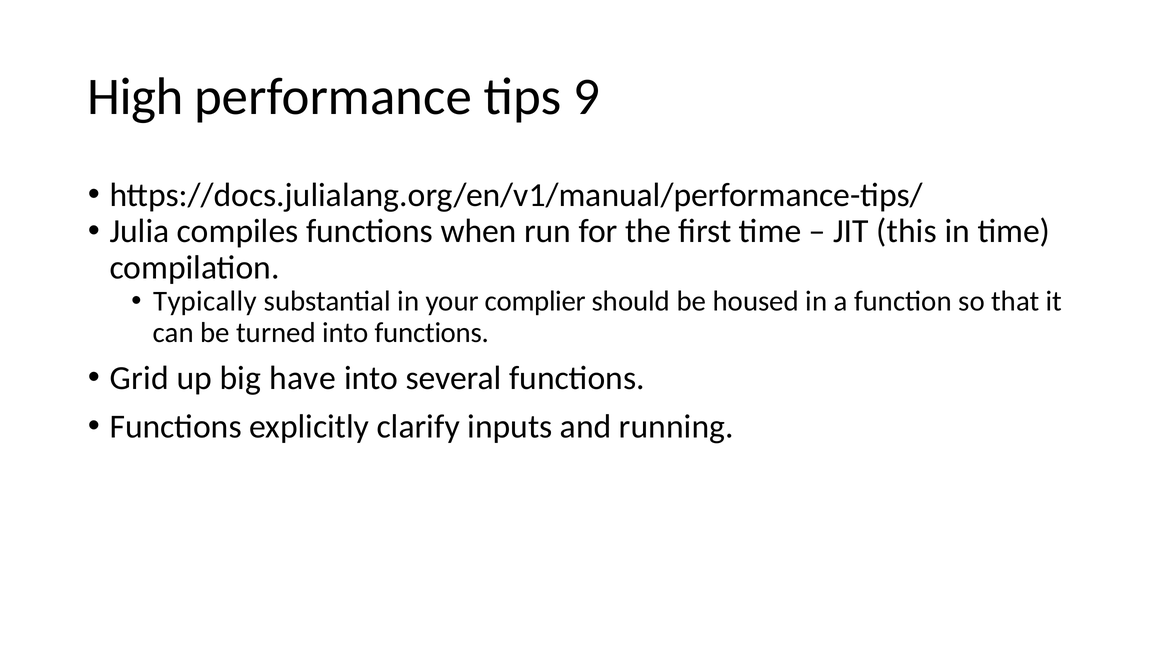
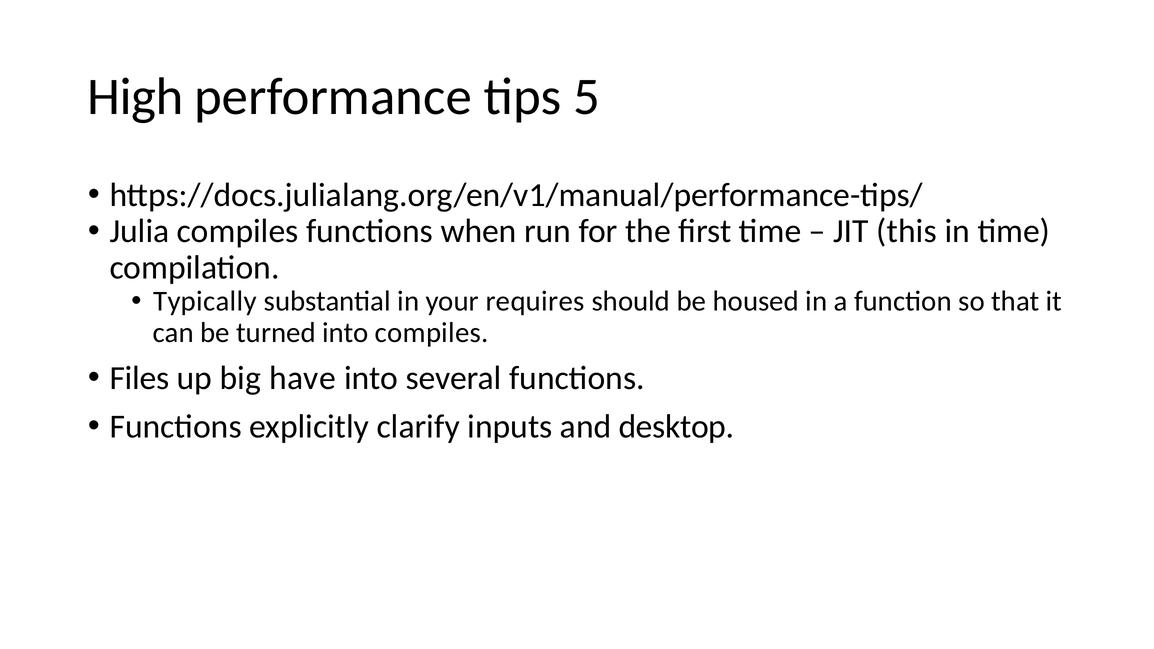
9: 9 -> 5
complier: complier -> requires
into functions: functions -> compiles
Grid: Grid -> Files
running: running -> desktop
